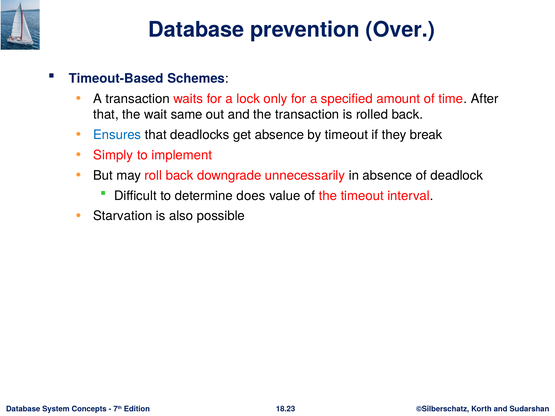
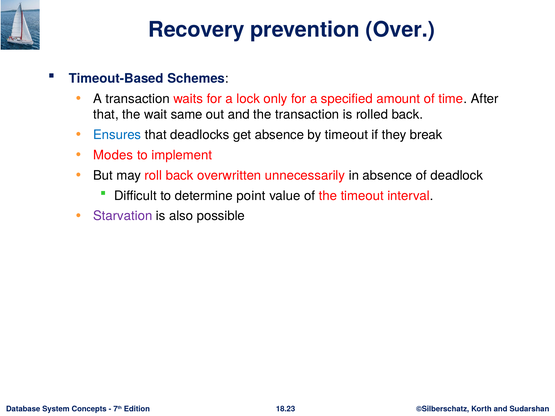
Database at (196, 30): Database -> Recovery
Simply: Simply -> Modes
downgrade: downgrade -> overwritten
does: does -> point
Starvation colour: black -> purple
